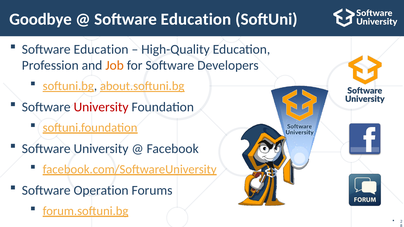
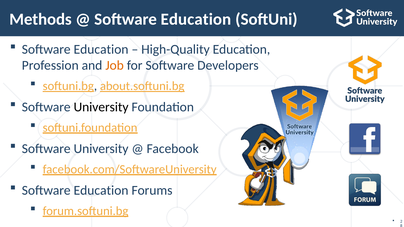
Goodbye: Goodbye -> Methods
University at (101, 107) colour: red -> black
Operation at (101, 191): Operation -> Education
